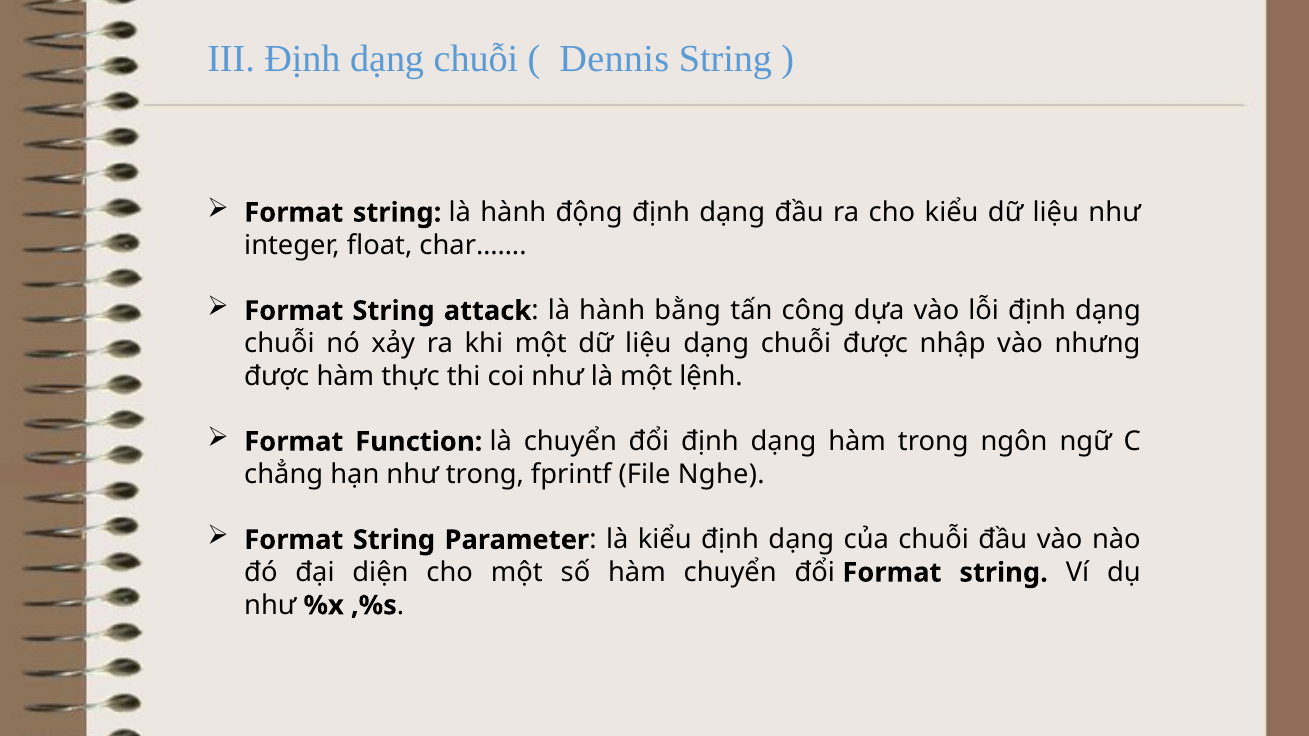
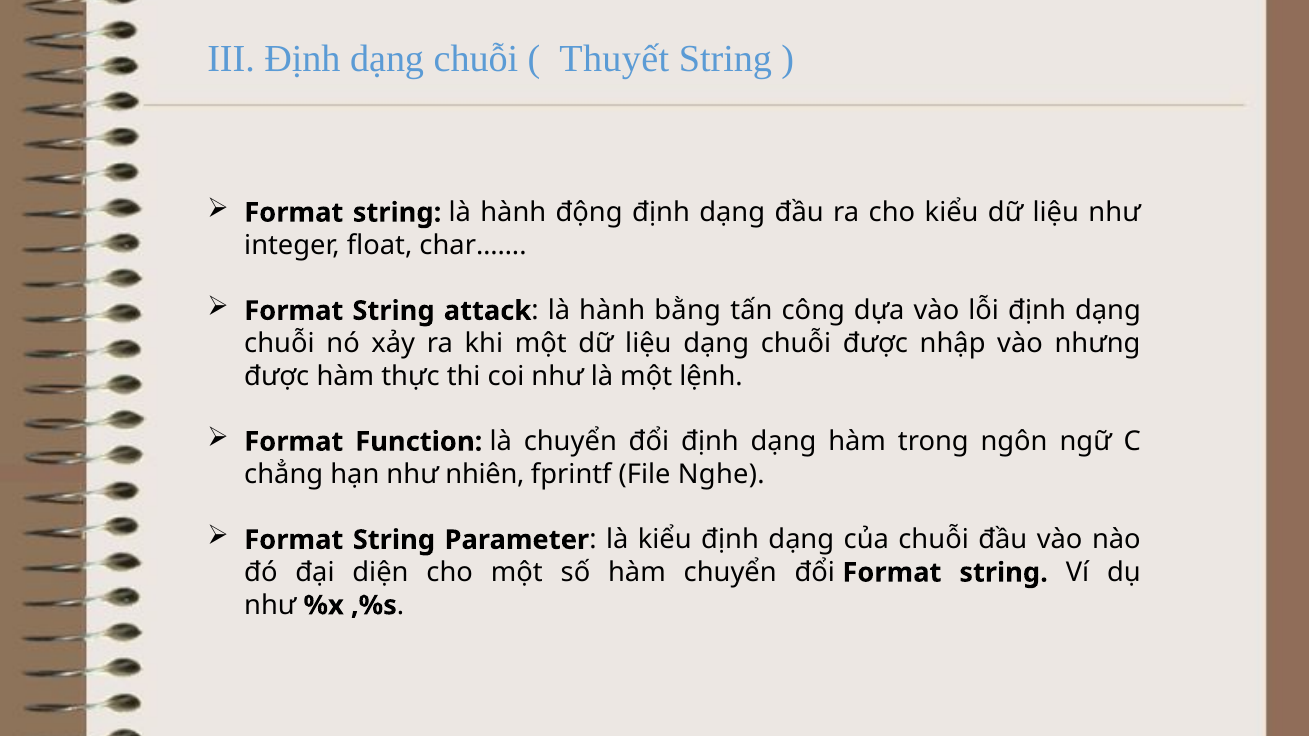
Dennis: Dennis -> Thuyết
như trong: trong -> nhiên
